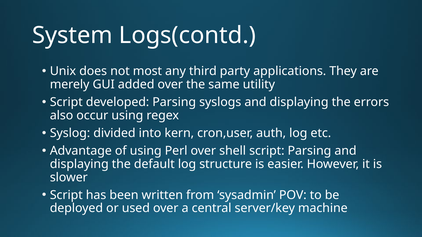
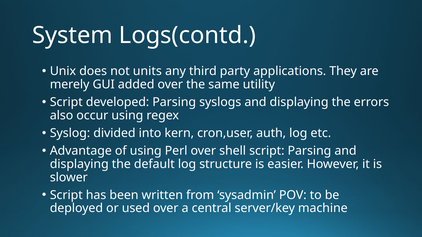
most: most -> units
